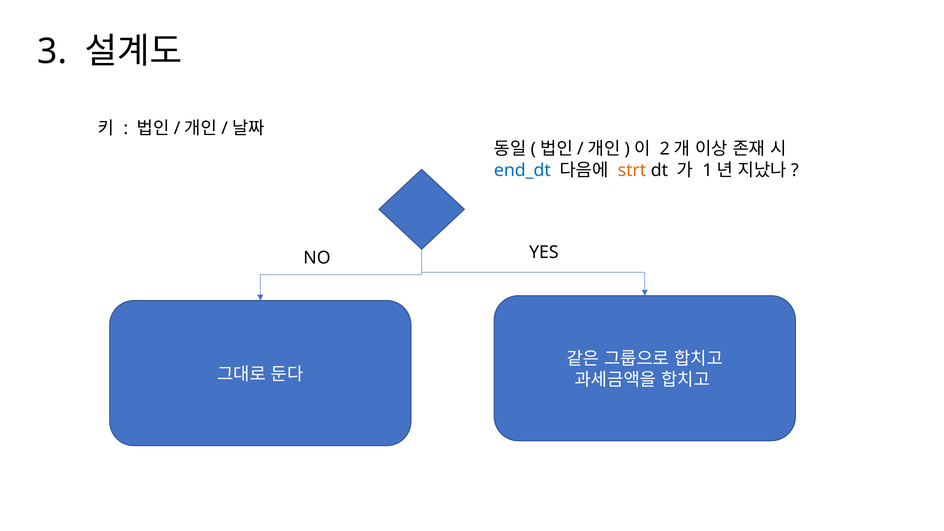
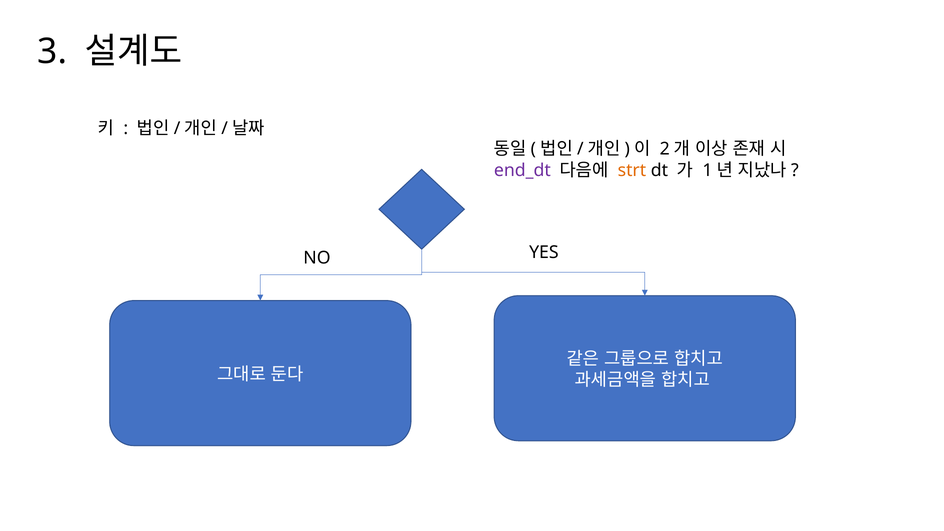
end_dt colour: blue -> purple
